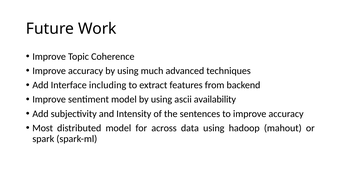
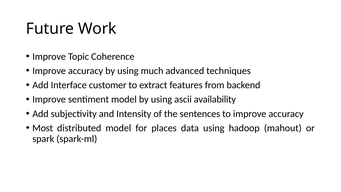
including: including -> customer
across: across -> places
